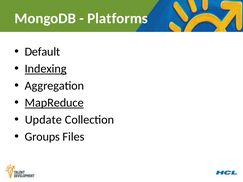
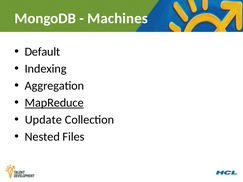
Platforms: Platforms -> Machines
Indexing underline: present -> none
Groups: Groups -> Nested
